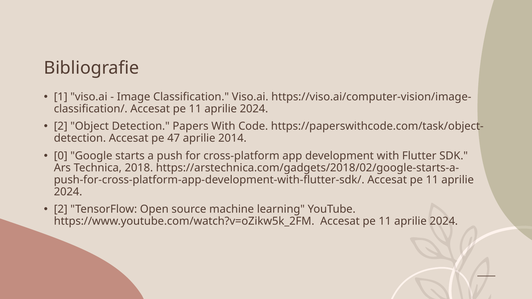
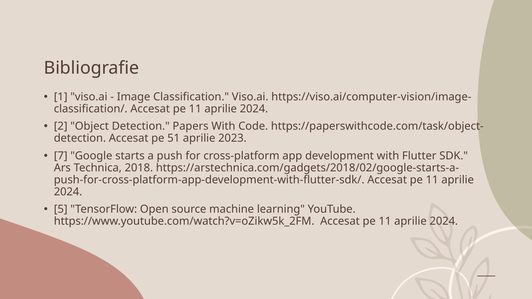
47: 47 -> 51
2014: 2014 -> 2023
0: 0 -> 7
2 at (61, 209): 2 -> 5
